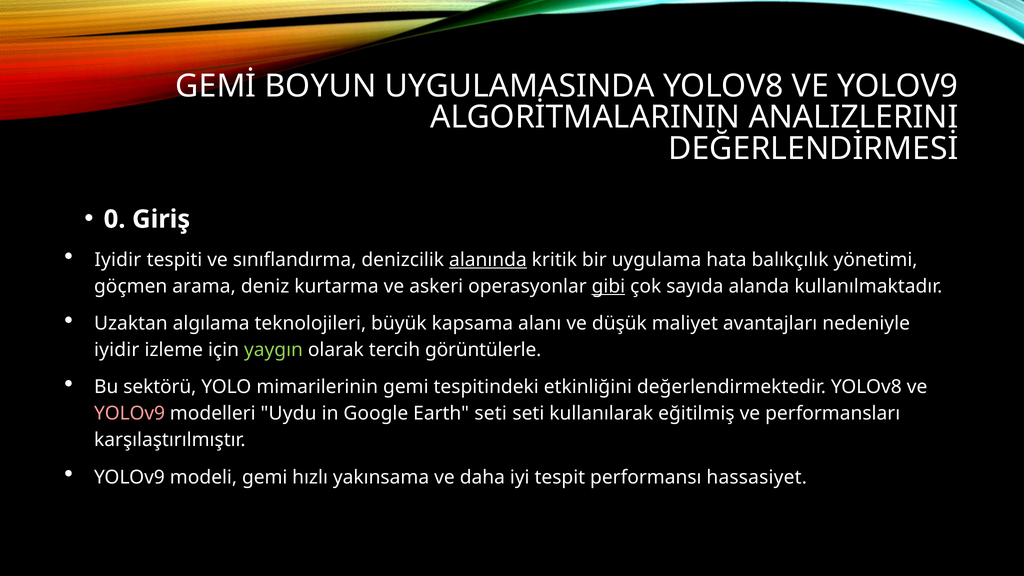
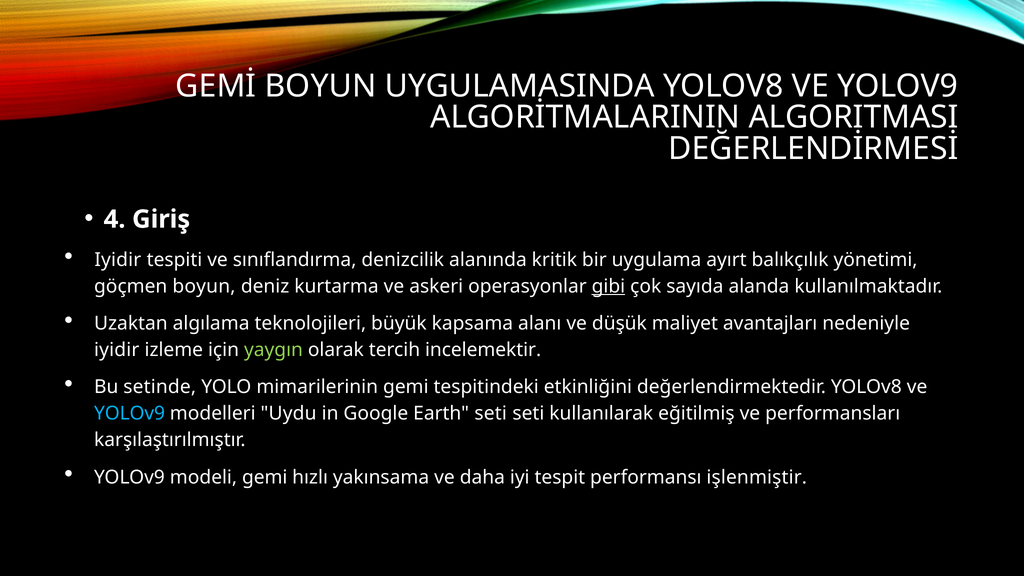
ANALIZLERINI: ANALIZLERINI -> ALGORITMASI
0: 0 -> 4
alanında underline: present -> none
hata: hata -> ayırt
göçmen arama: arama -> boyun
görüntülerle: görüntülerle -> incelemektir
sektörü: sektörü -> setinde
YOLOv9 at (130, 414) colour: pink -> light blue
hassasiyet: hassasiyet -> işlenmiştir
